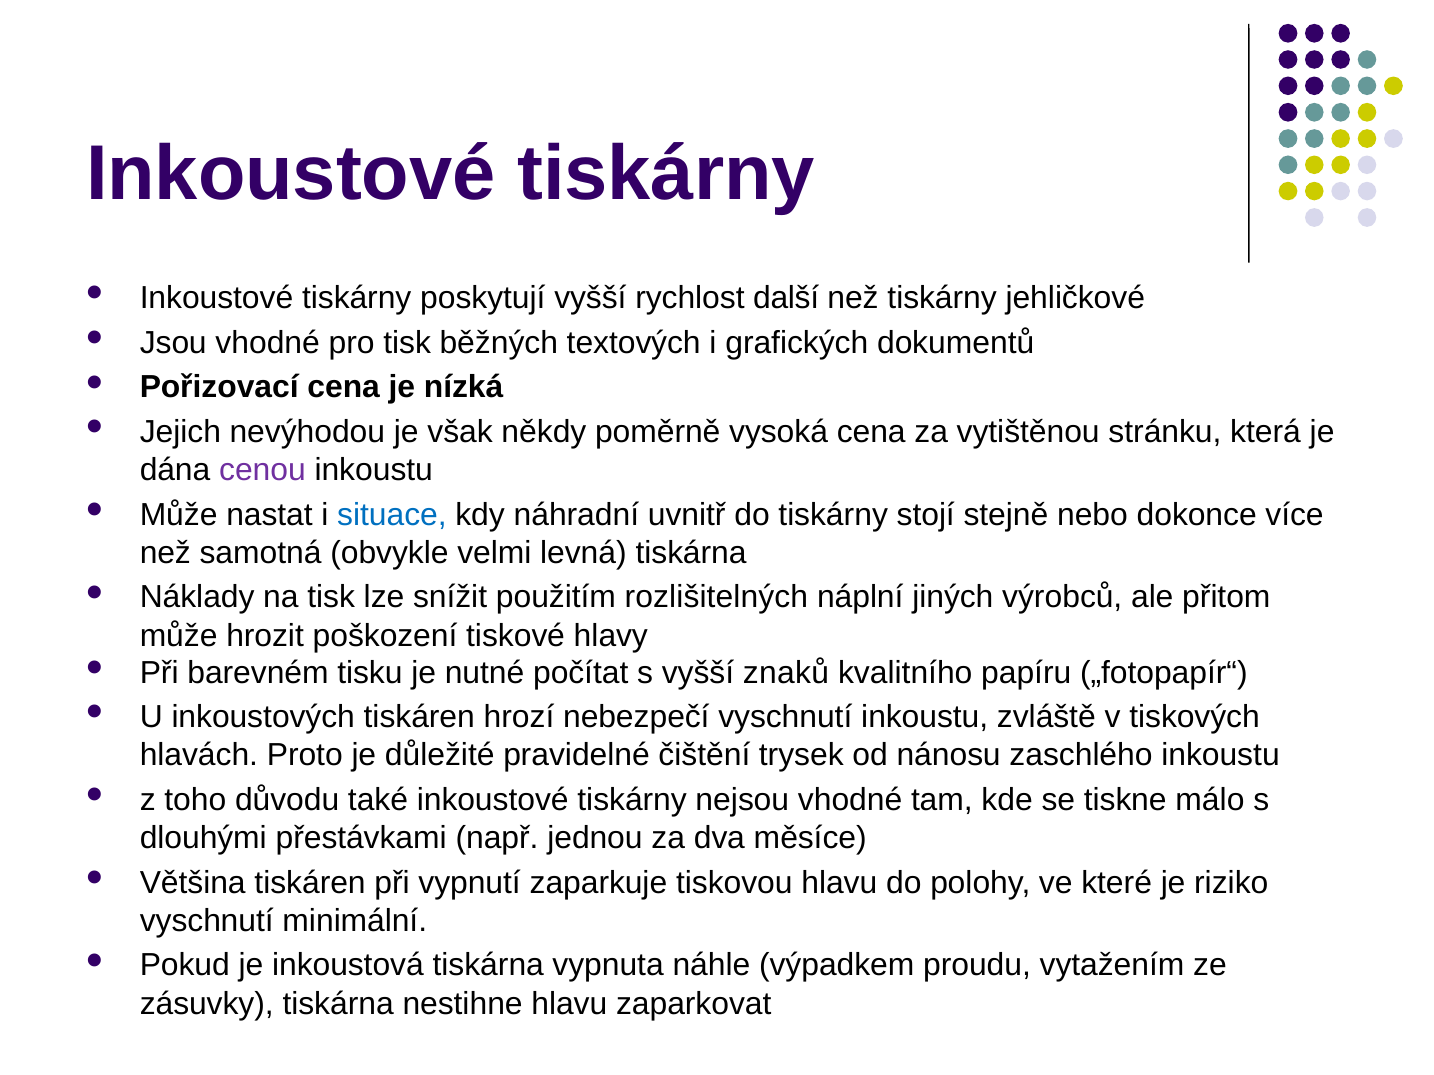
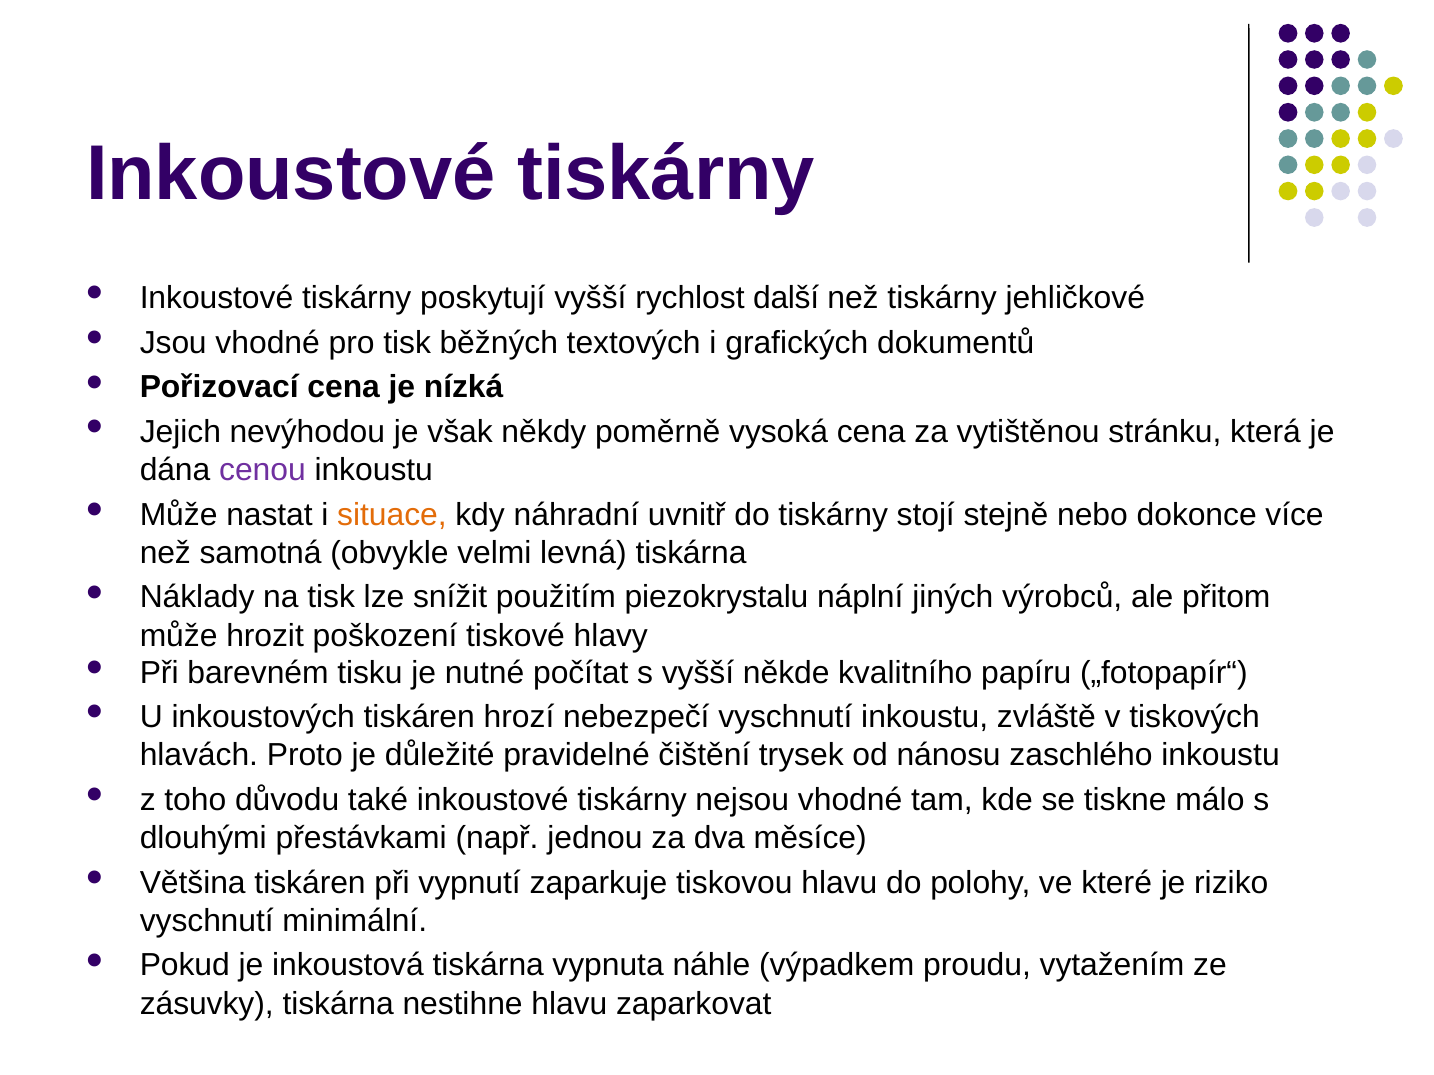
situace colour: blue -> orange
rozlišitelných: rozlišitelných -> piezokrystalu
znaků: znaků -> někde
